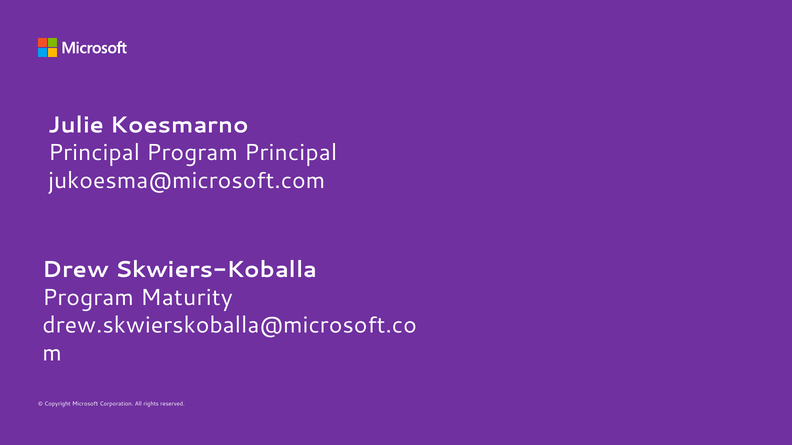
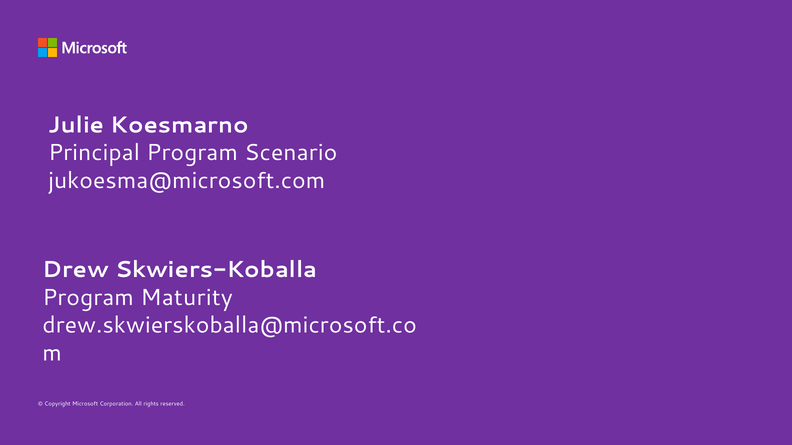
Program Principal: Principal -> Scenario
